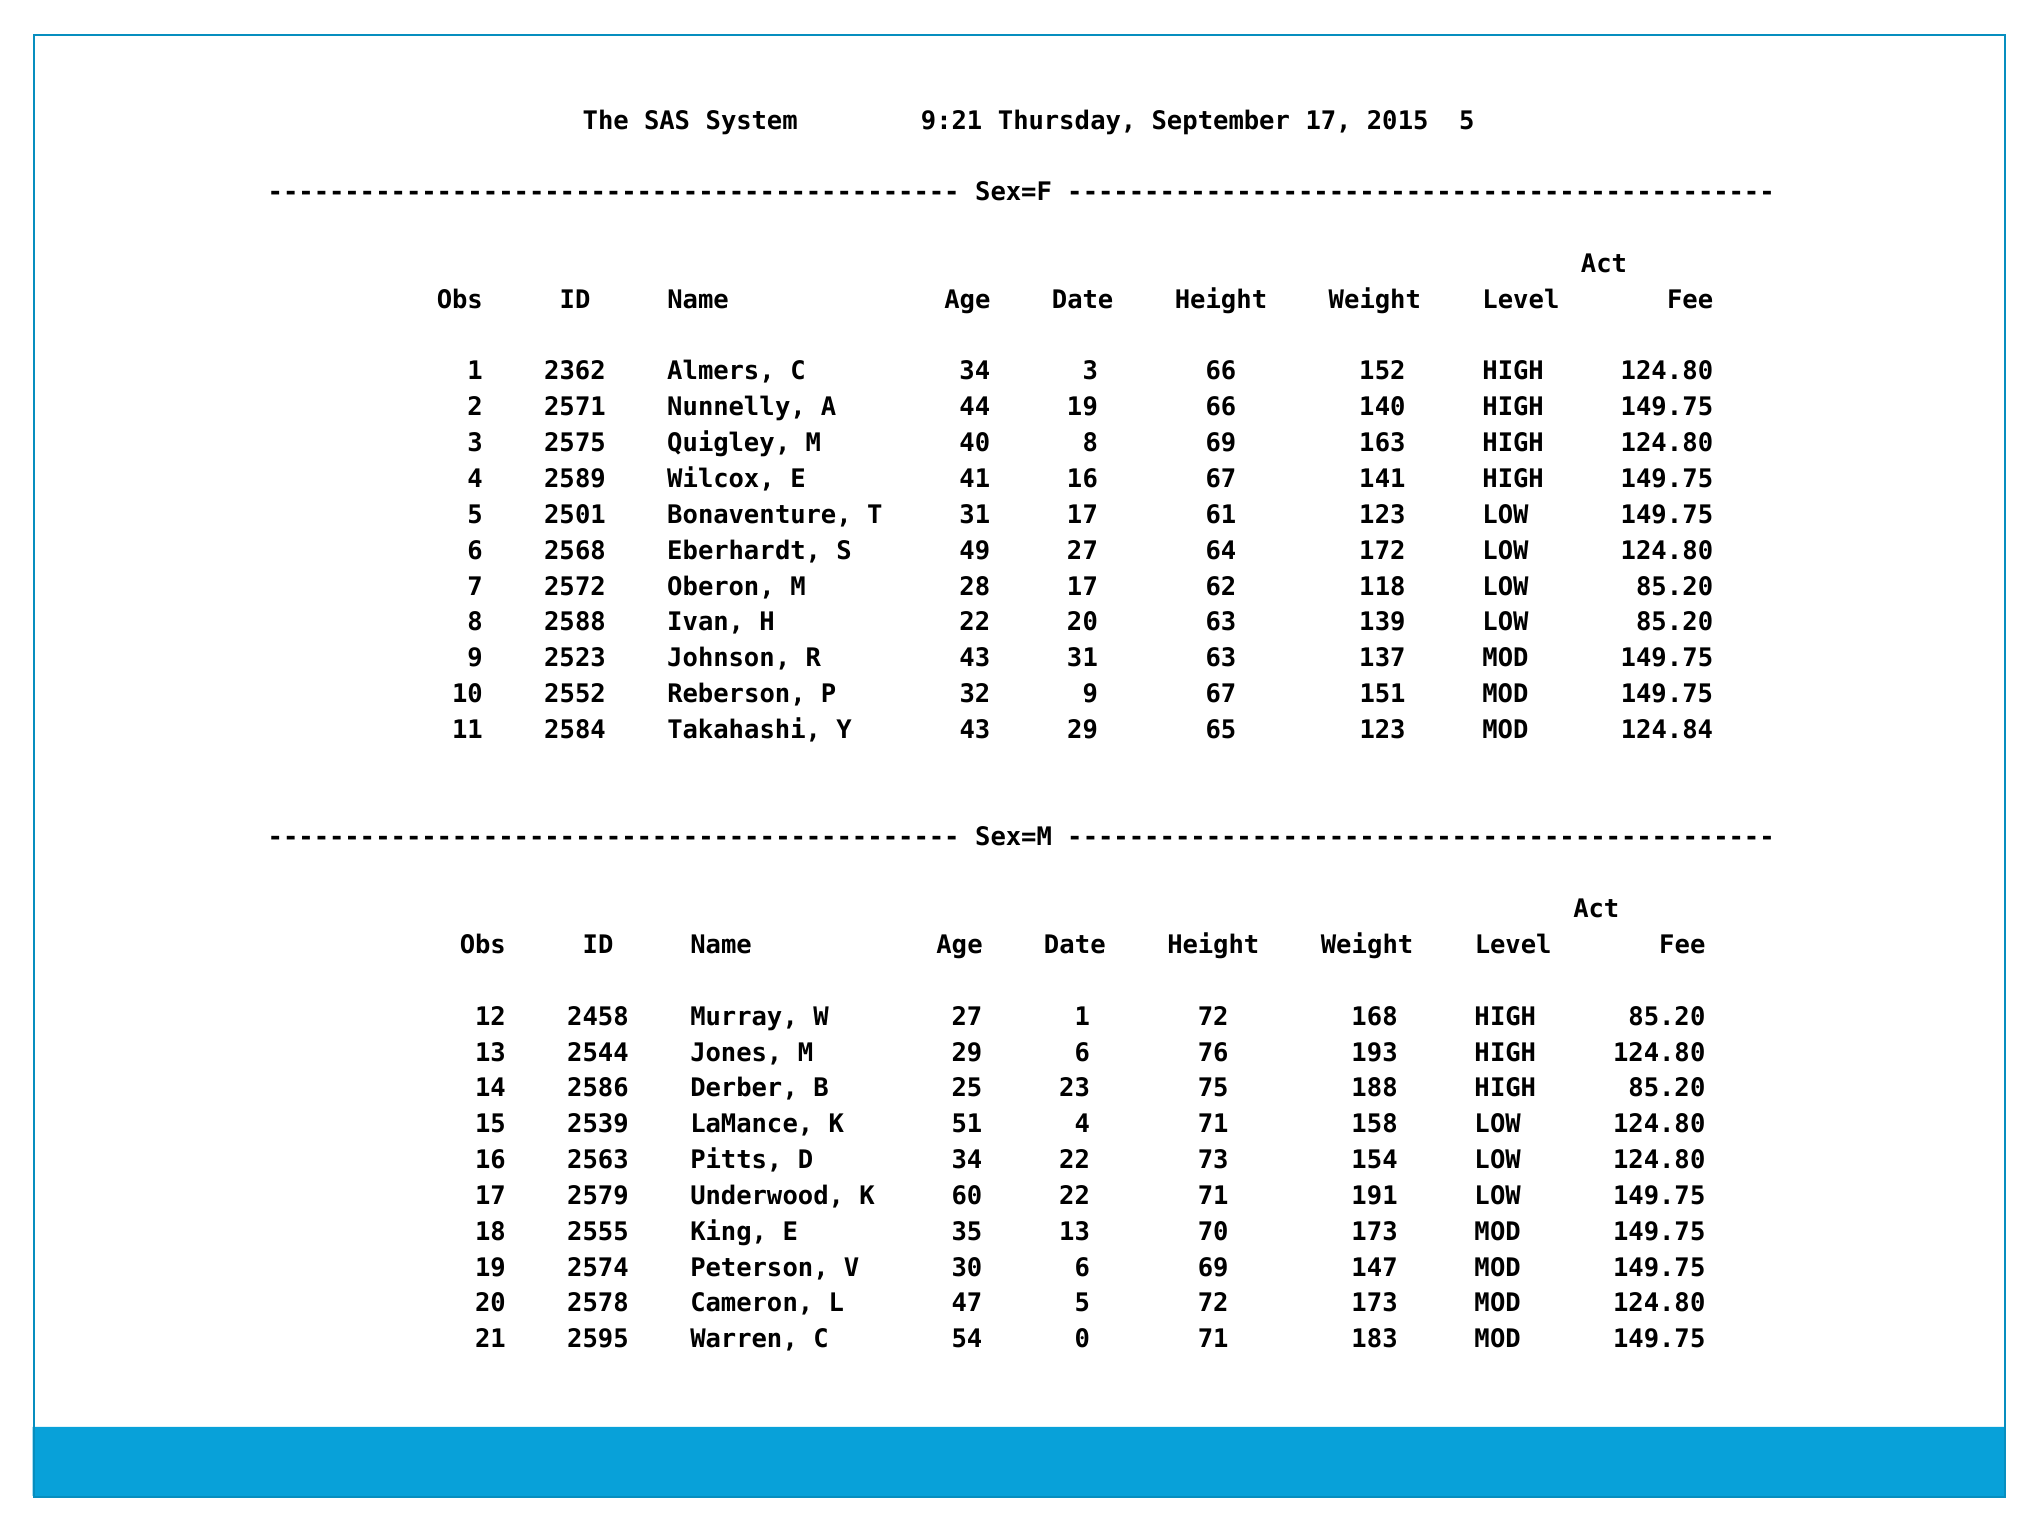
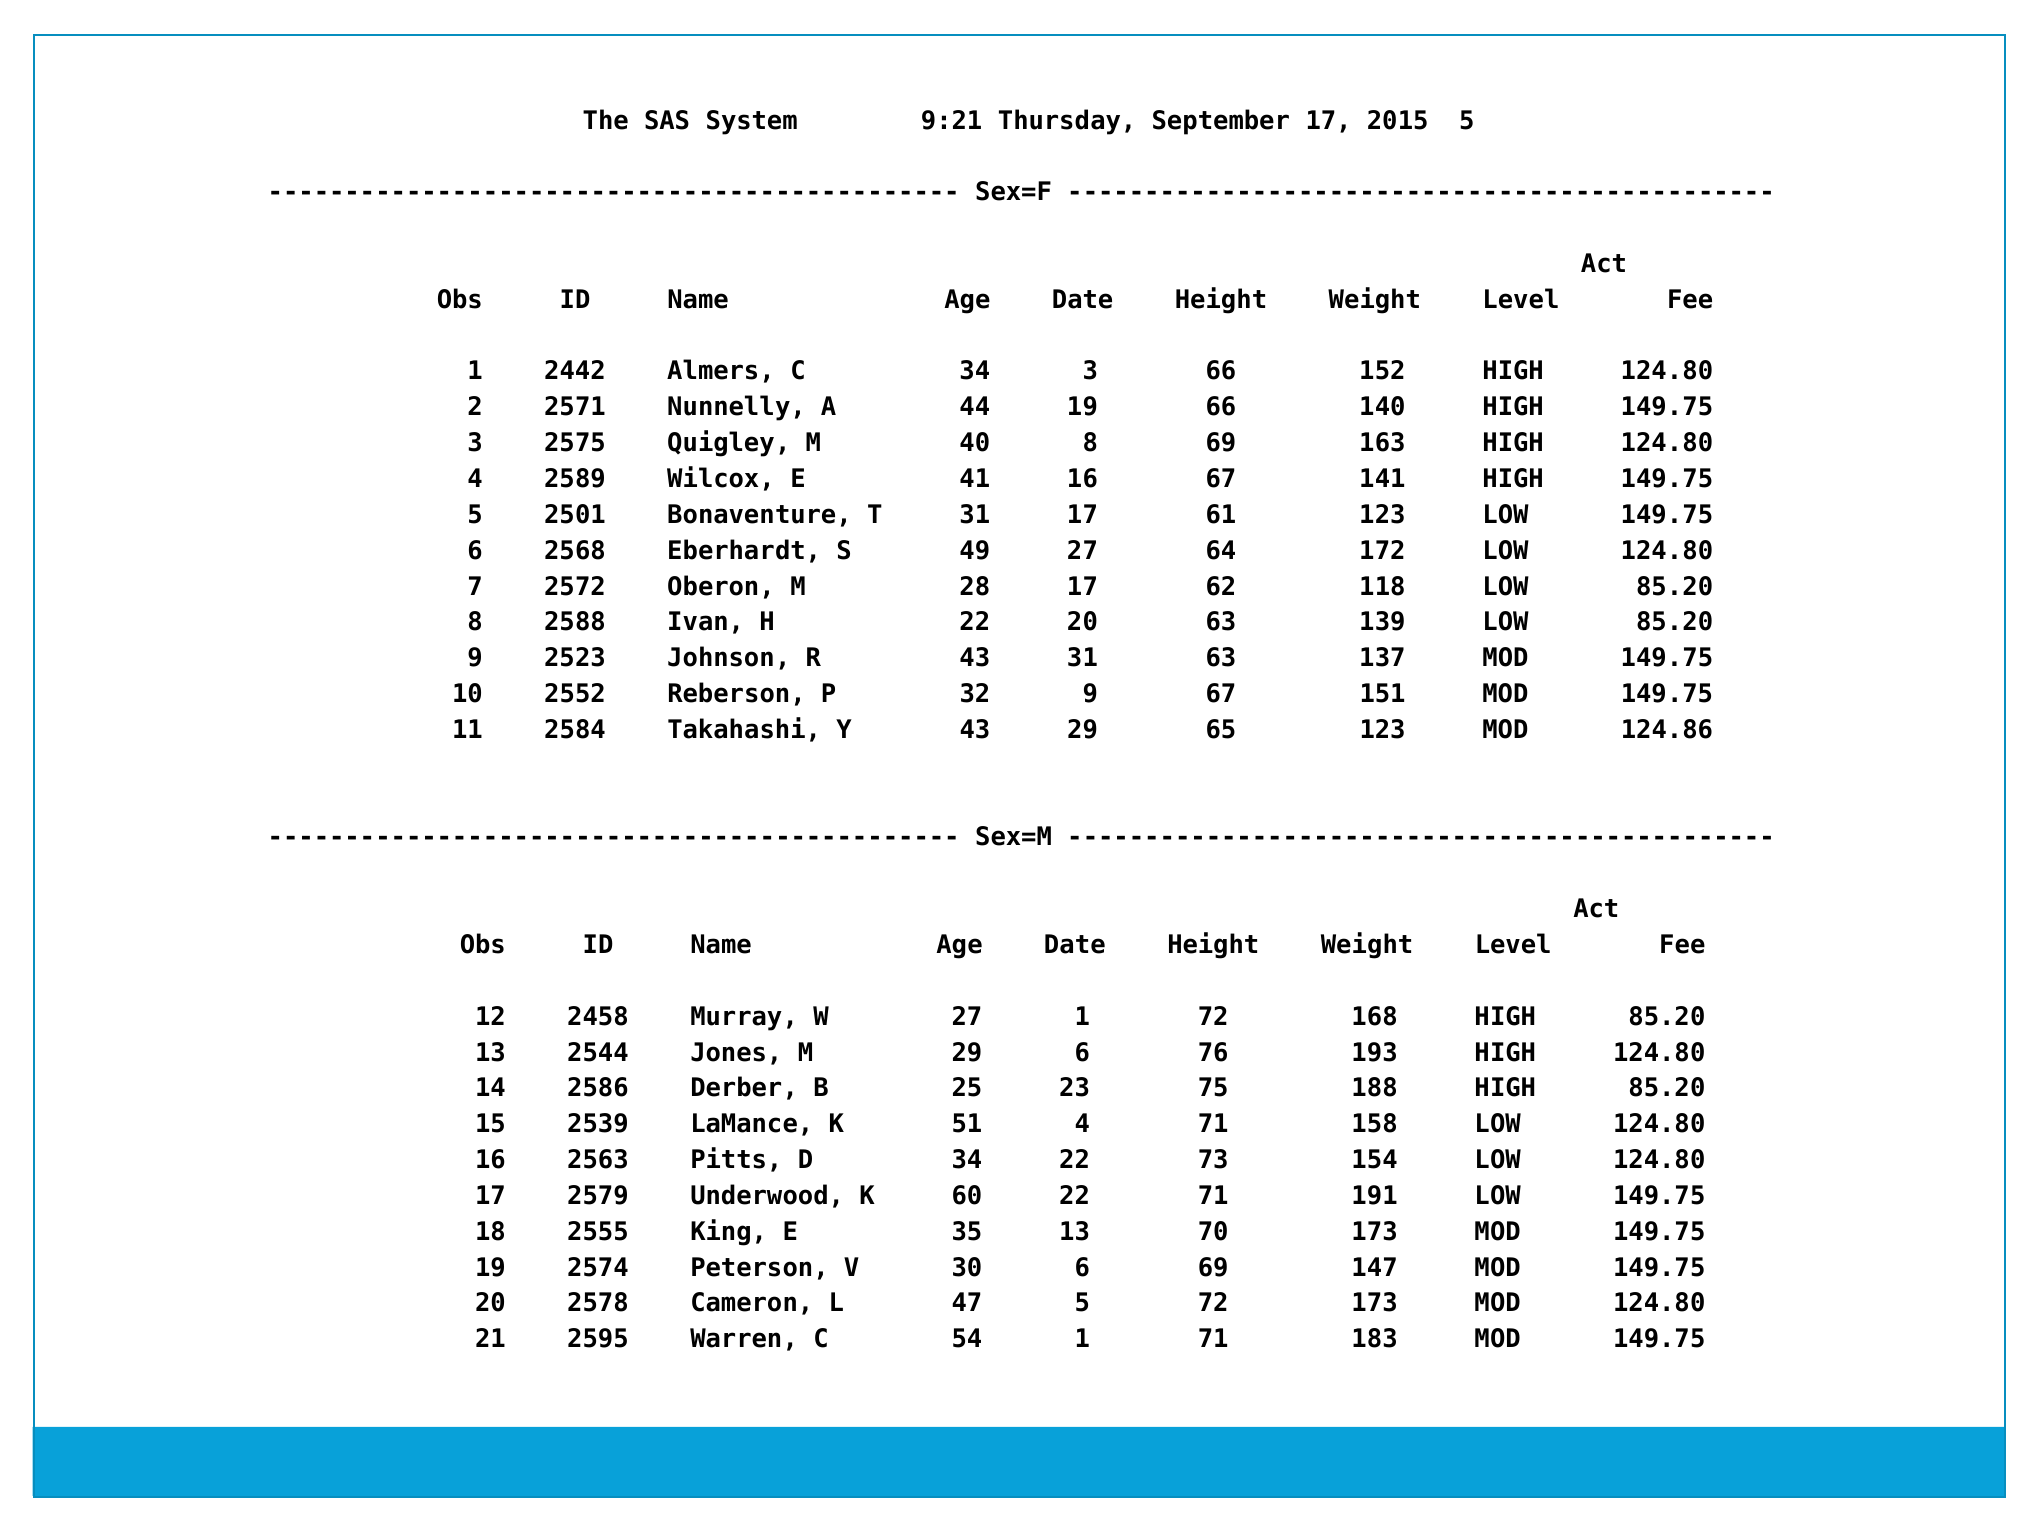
2362: 2362 -> 2442
124.84: 124.84 -> 124.86
54 0: 0 -> 1
